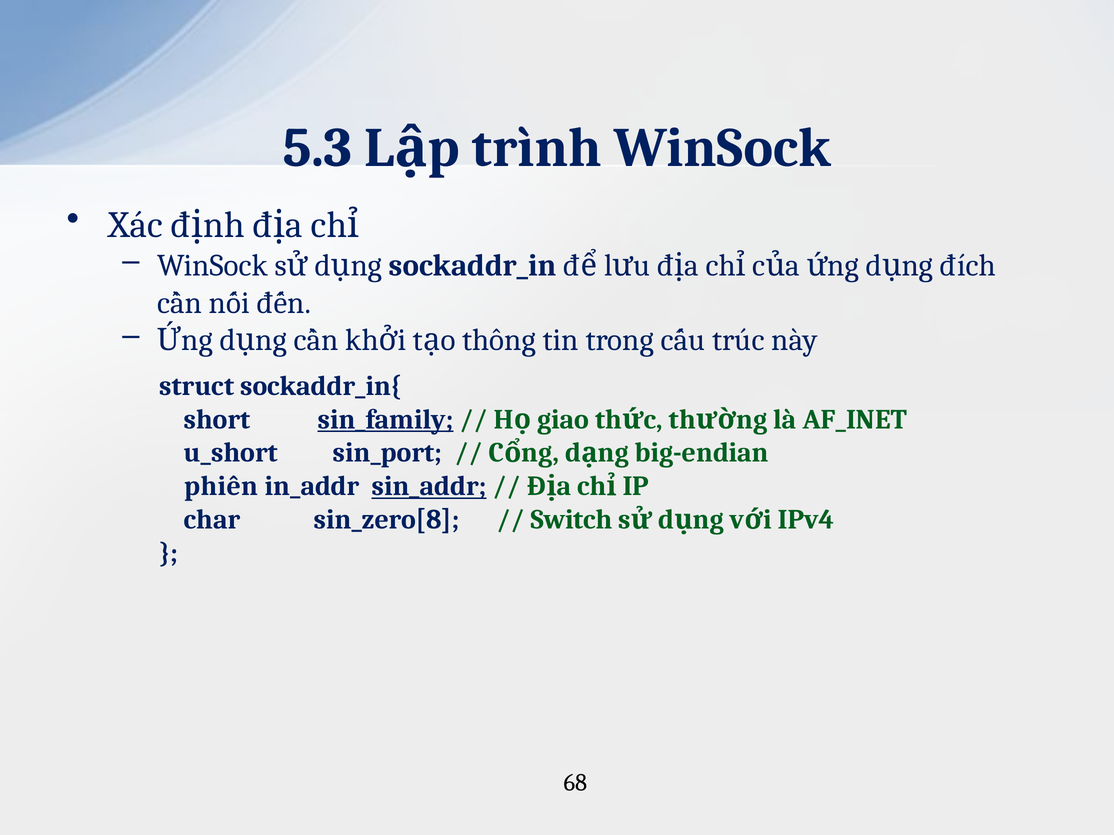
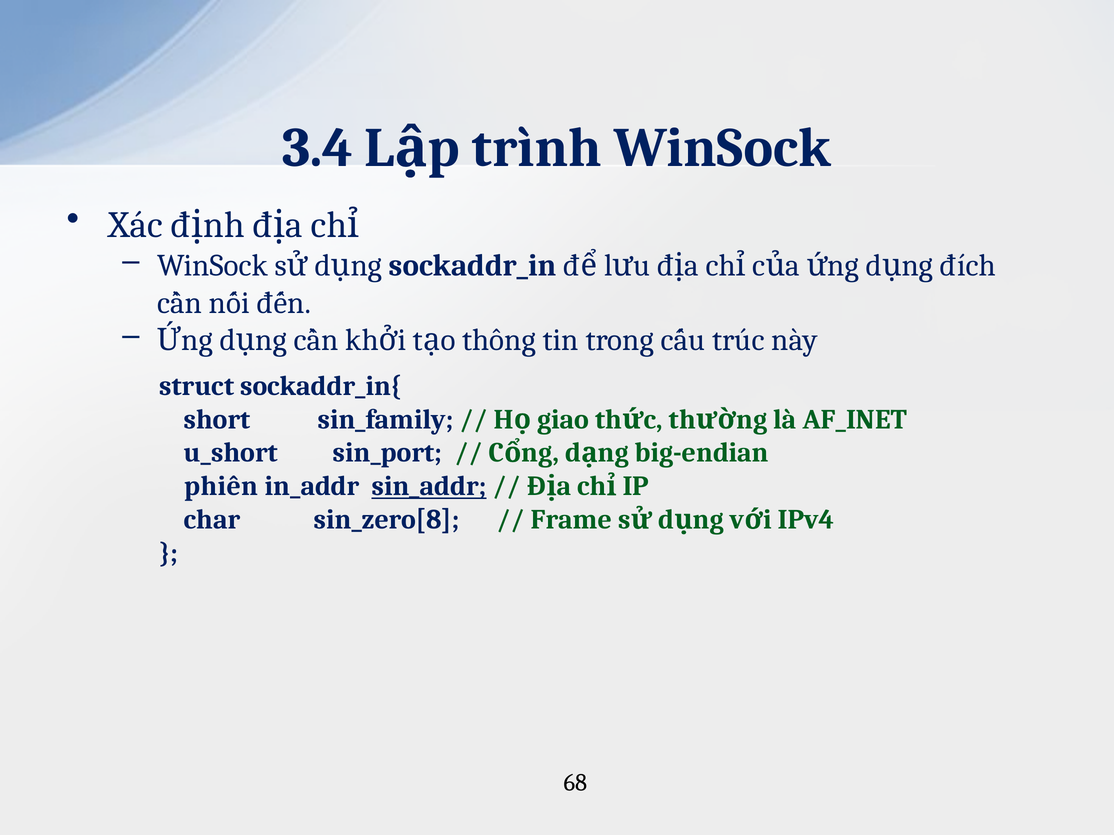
5.3: 5.3 -> 3.4
sin_family underline: present -> none
Switch: Switch -> Frame
